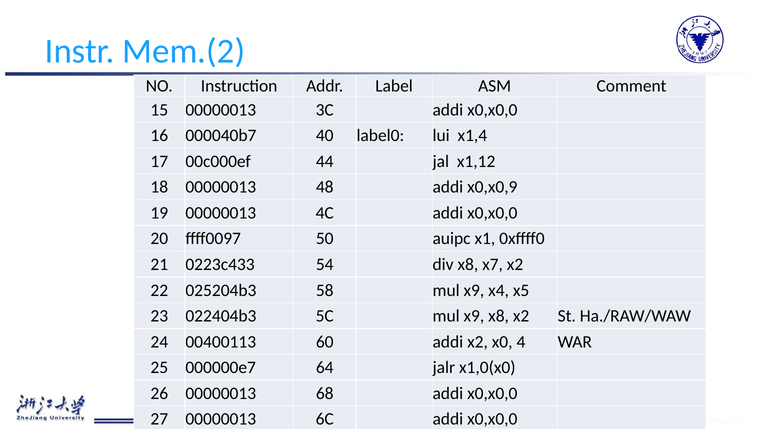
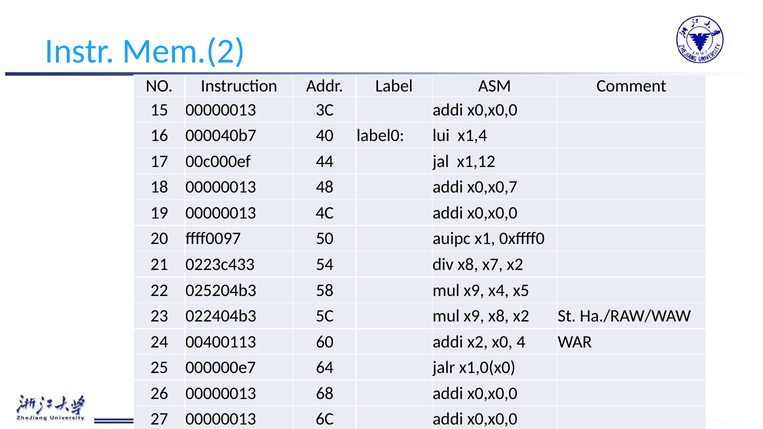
x0,x0,9: x0,x0,9 -> x0,x0,7
